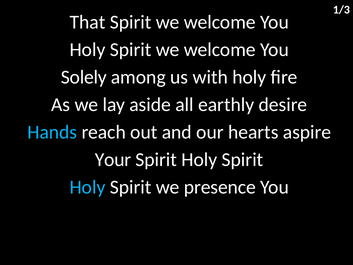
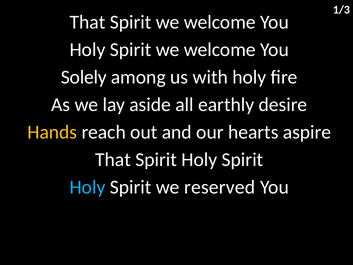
Hands colour: light blue -> yellow
Your at (113, 159): Your -> That
presence: presence -> reserved
